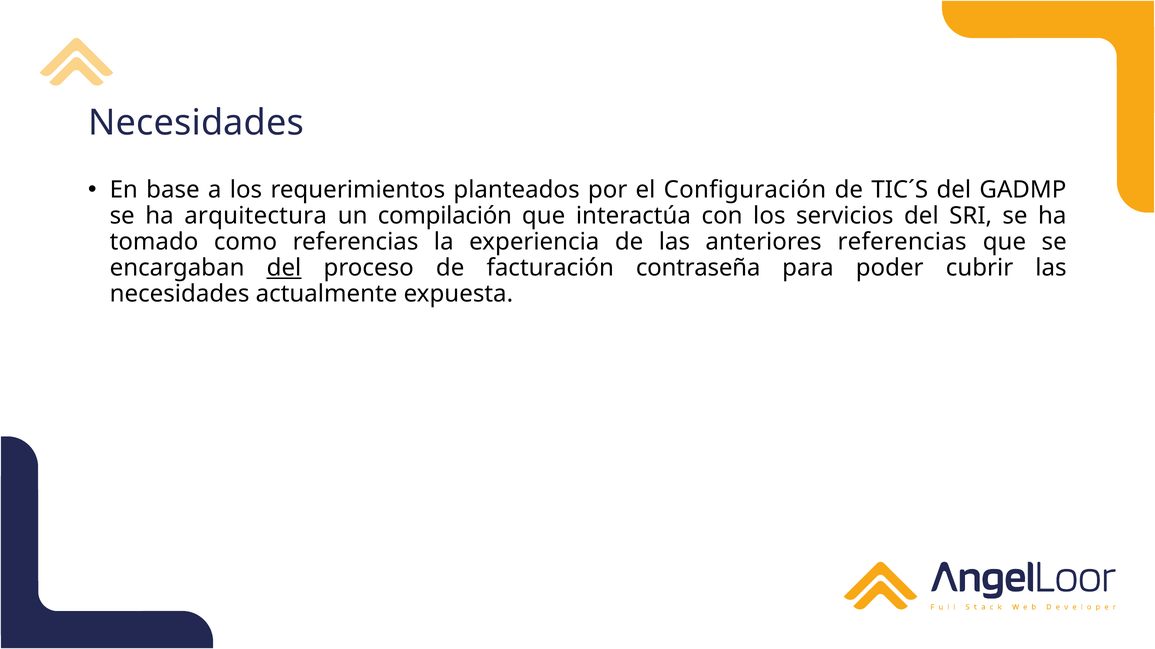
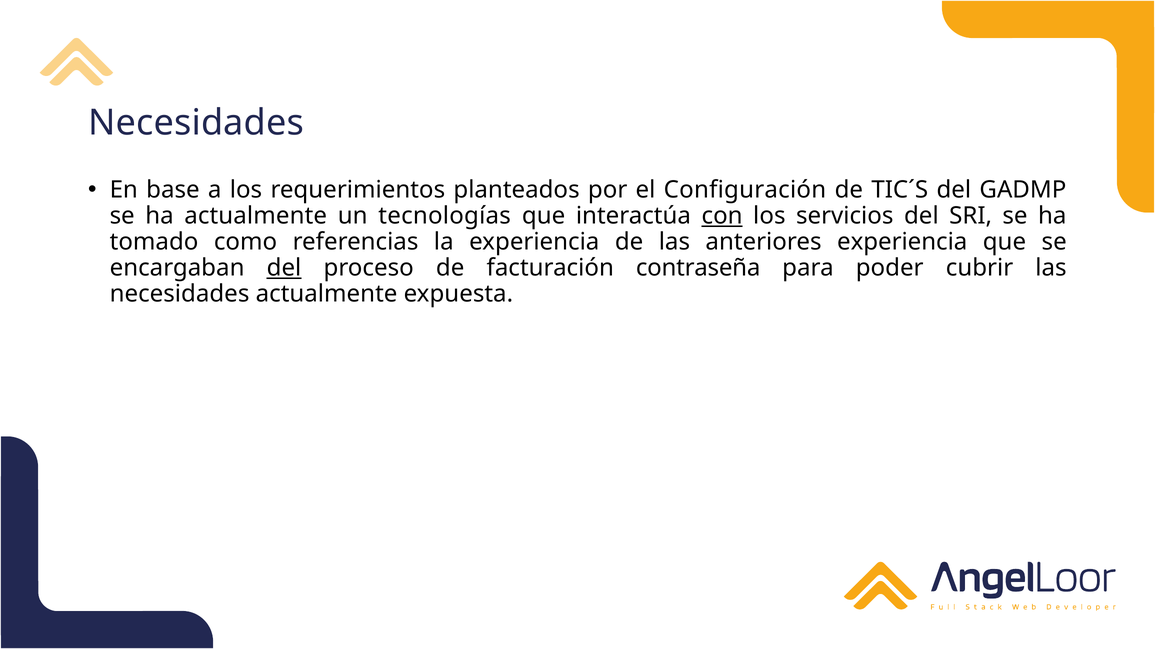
ha arquitectura: arquitectura -> actualmente
compilación: compilación -> tecnologías
con underline: none -> present
anteriores referencias: referencias -> experiencia
